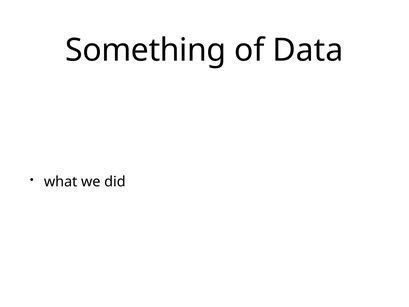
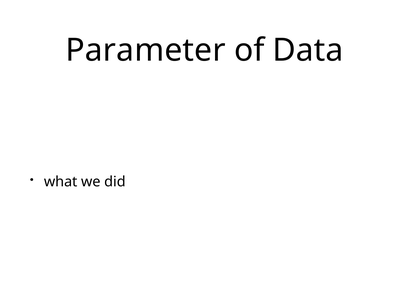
Something: Something -> Parameter
